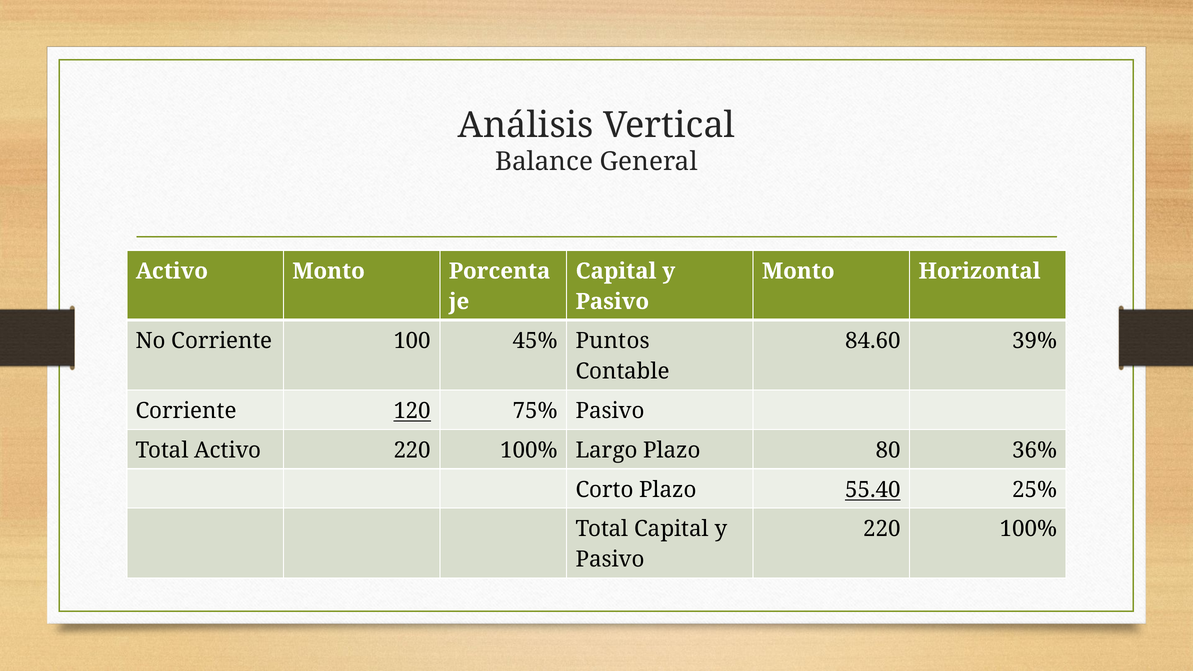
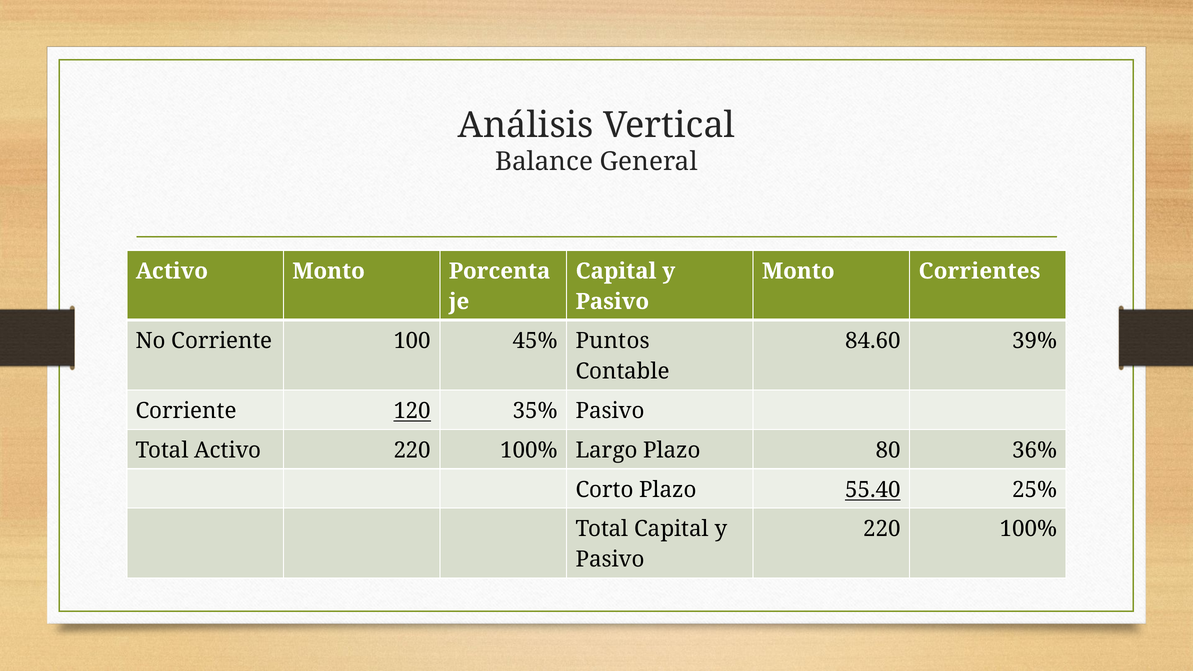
Horizontal: Horizontal -> Corrientes
75%: 75% -> 35%
